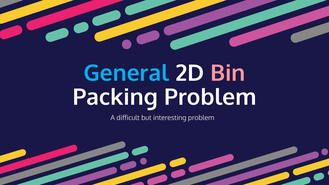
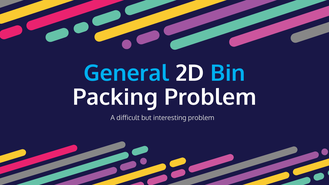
Bin colour: pink -> light blue
